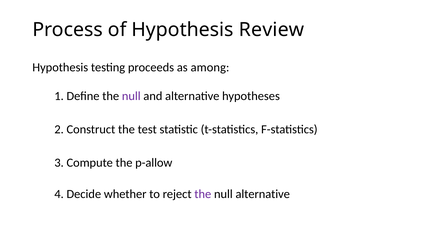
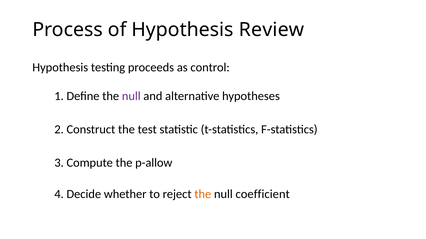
among: among -> control
the at (203, 195) colour: purple -> orange
null alternative: alternative -> coefficient
